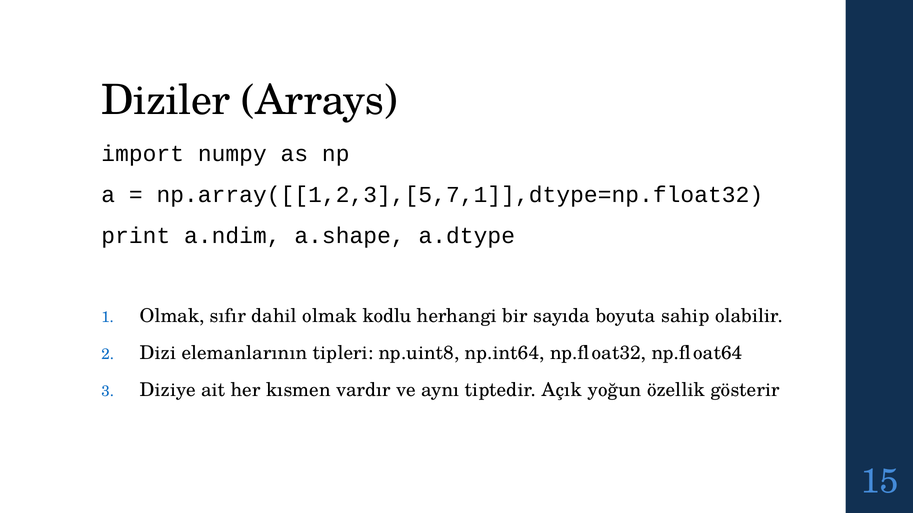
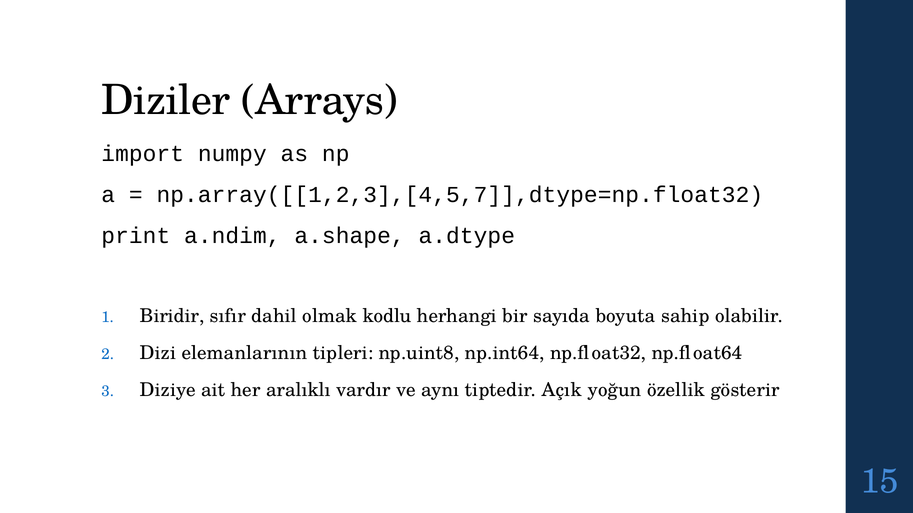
np.array([[1,2,3],[5,7,1]],dtype=np.float32: np.array([[1,2,3],[5,7,1]],dtype=np.float32 -> np.array([[1,2,3],[4,5,7]],dtype=np.float32
Olmak at (172, 316): Olmak -> Biridir
kısmen: kısmen -> aralıklı
